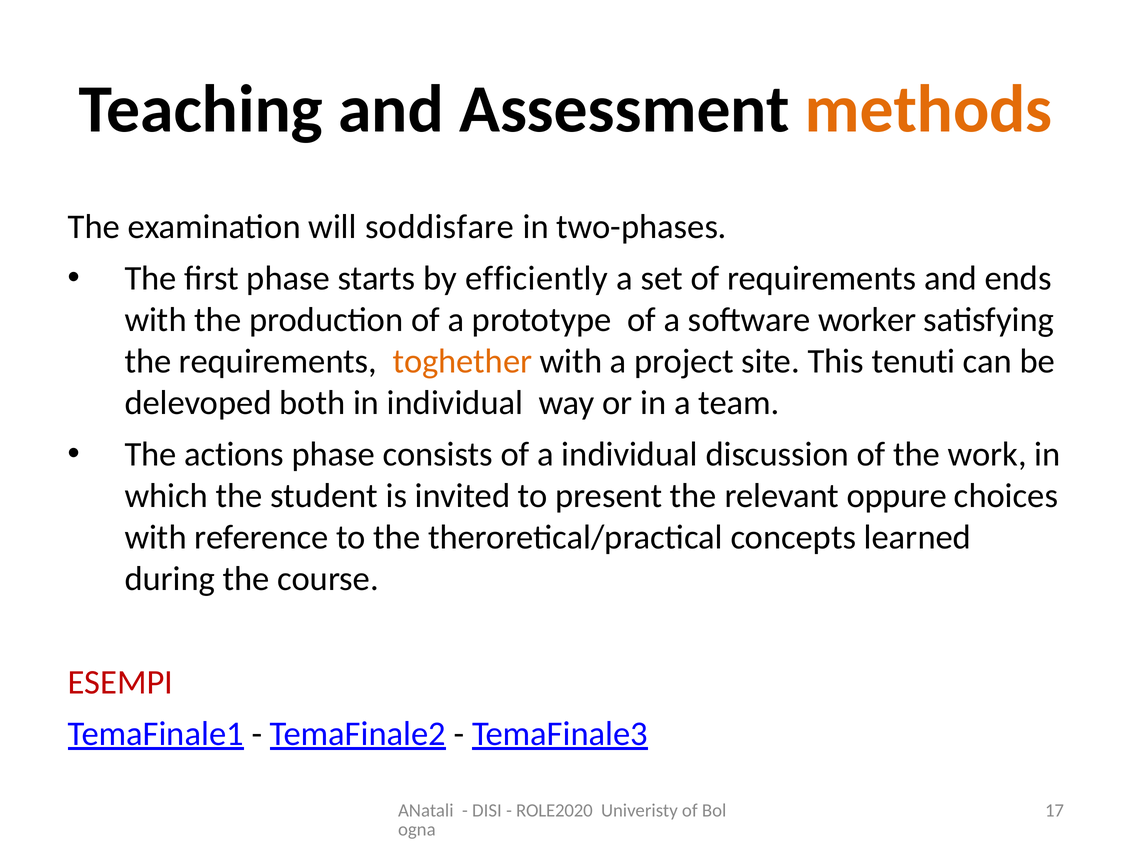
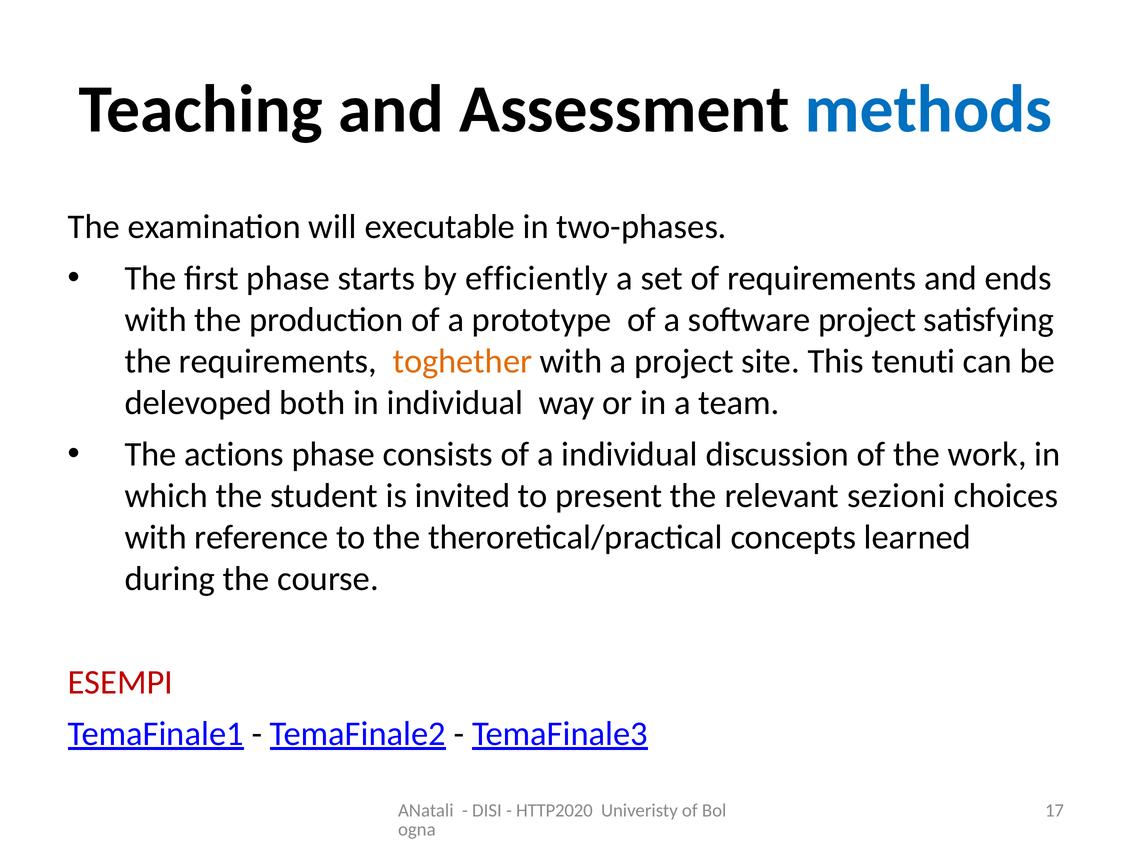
methods colour: orange -> blue
soddisfare: soddisfare -> executable
software worker: worker -> project
oppure: oppure -> sezioni
ROLE2020: ROLE2020 -> HTTP2020
